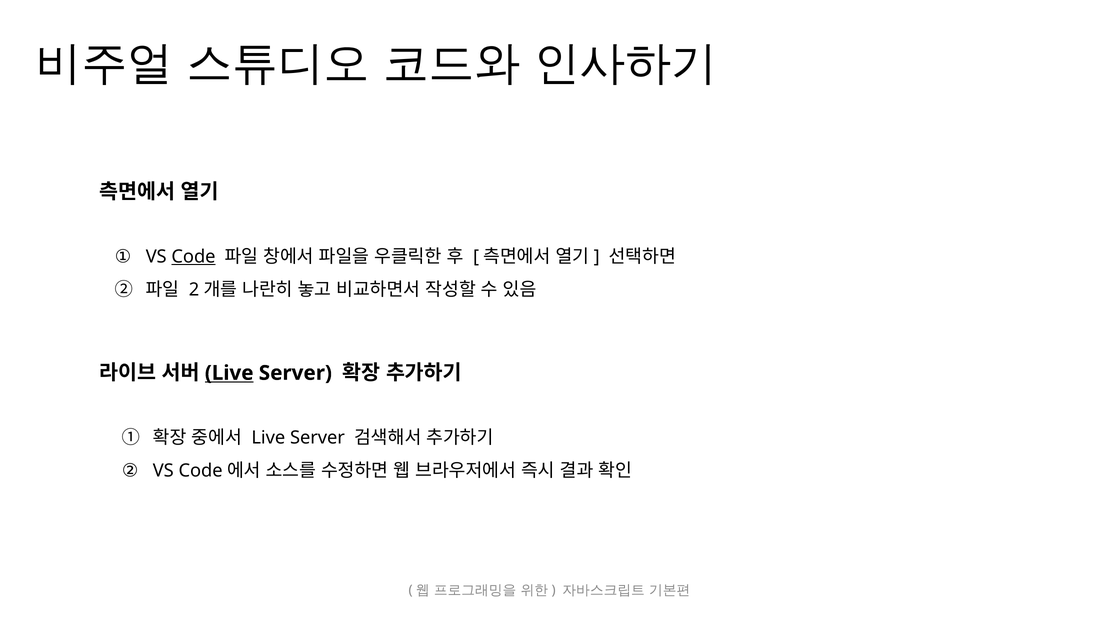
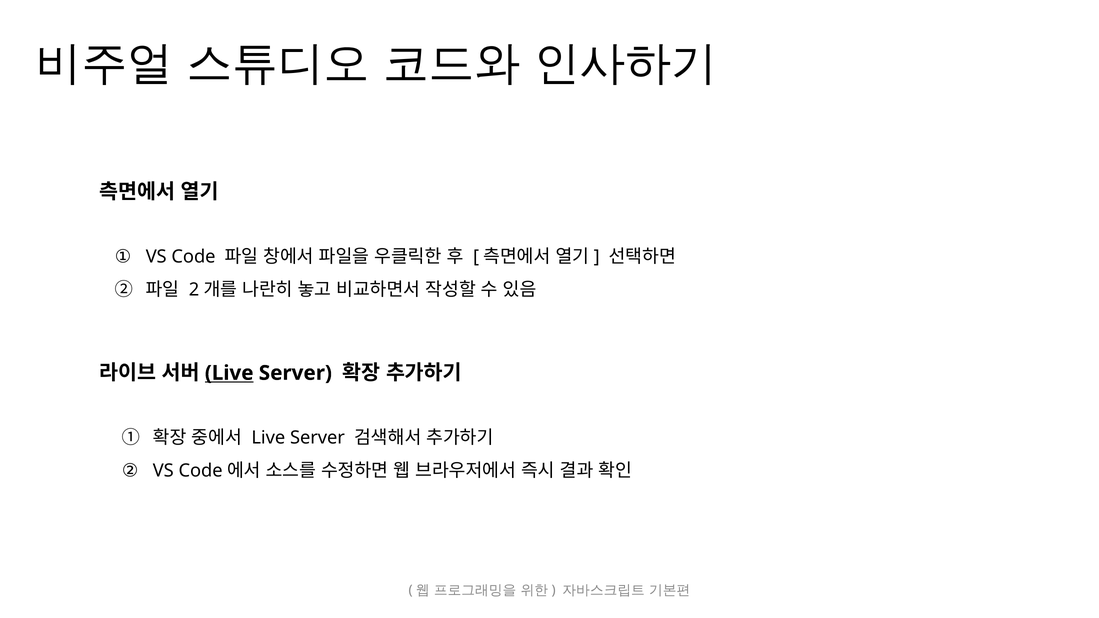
Code underline: present -> none
